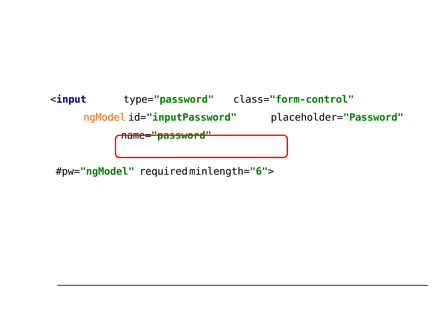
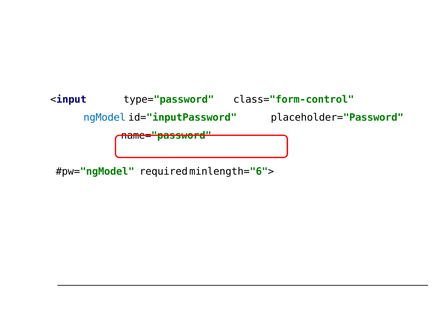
ngModel colour: orange -> blue
